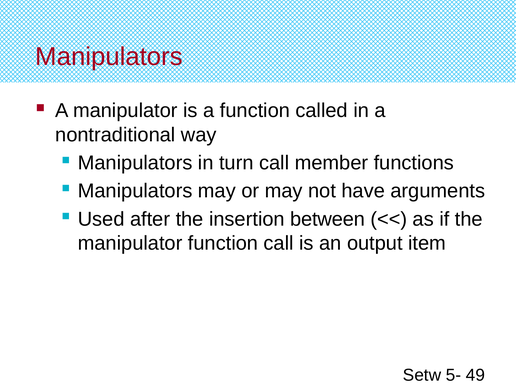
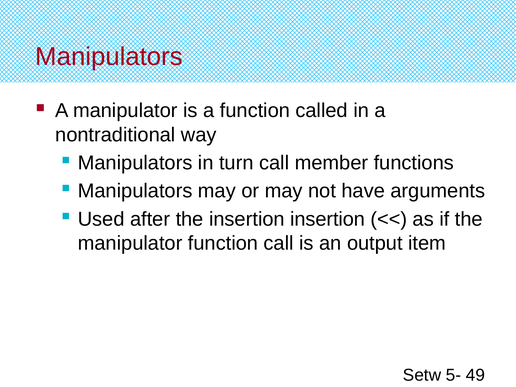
insertion between: between -> insertion
